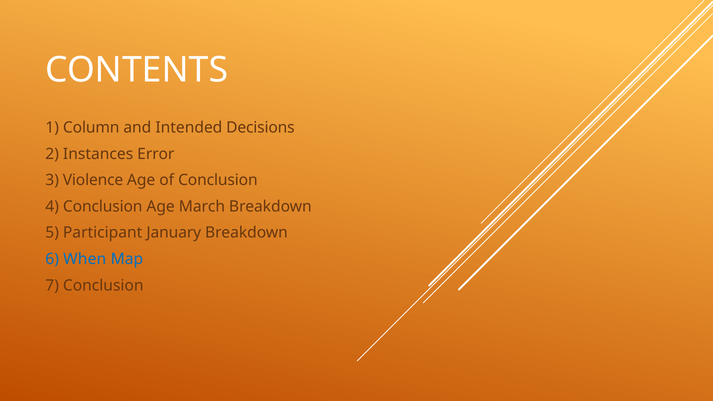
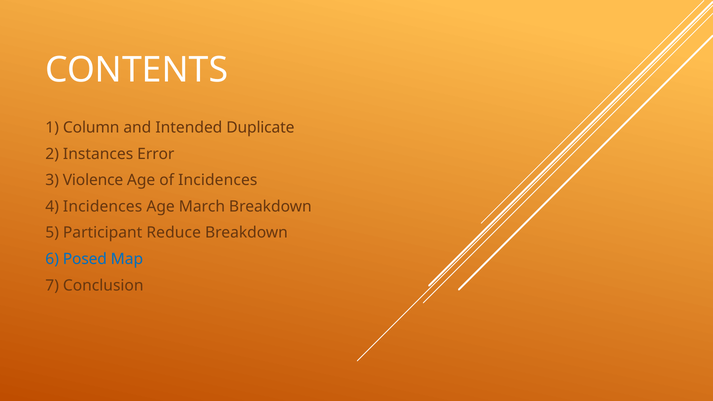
Decisions: Decisions -> Duplicate
of Conclusion: Conclusion -> Incidences
4 Conclusion: Conclusion -> Incidences
January: January -> Reduce
When: When -> Posed
